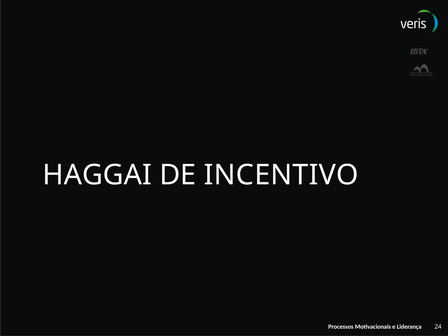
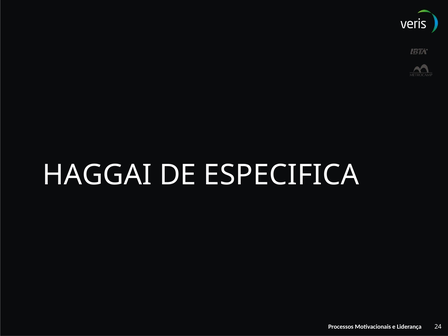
INCENTIVO: INCENTIVO -> ESPECIFICA
